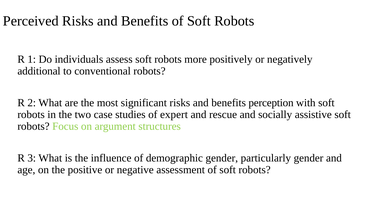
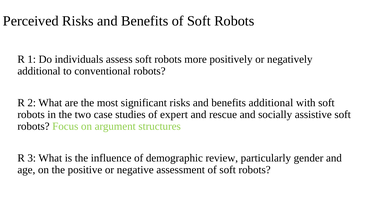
benefits perception: perception -> additional
demographic gender: gender -> review
